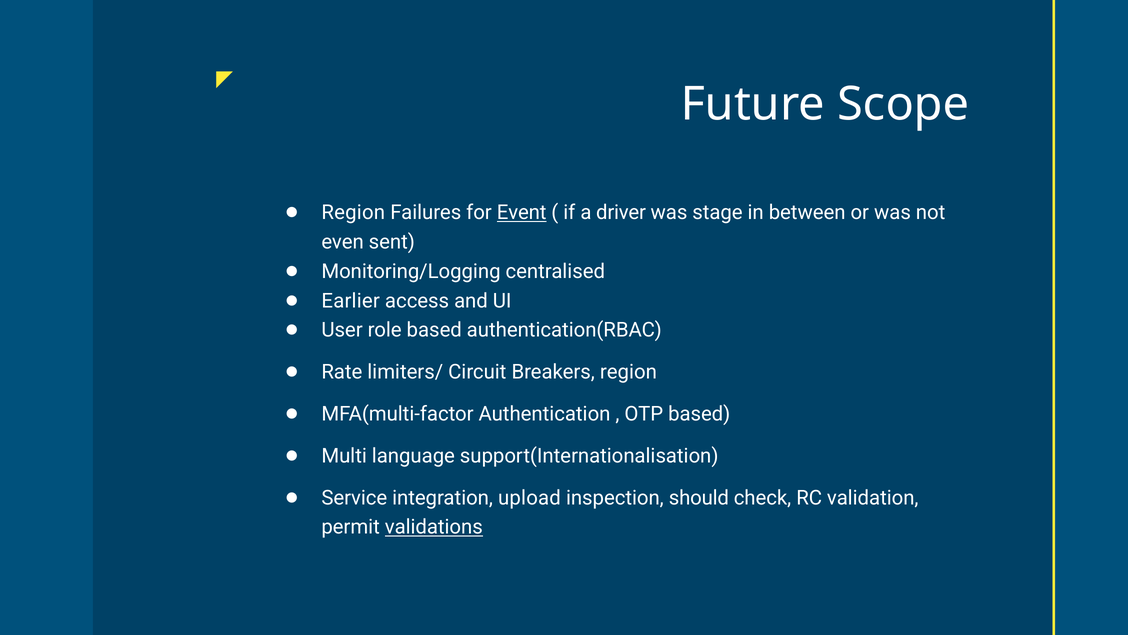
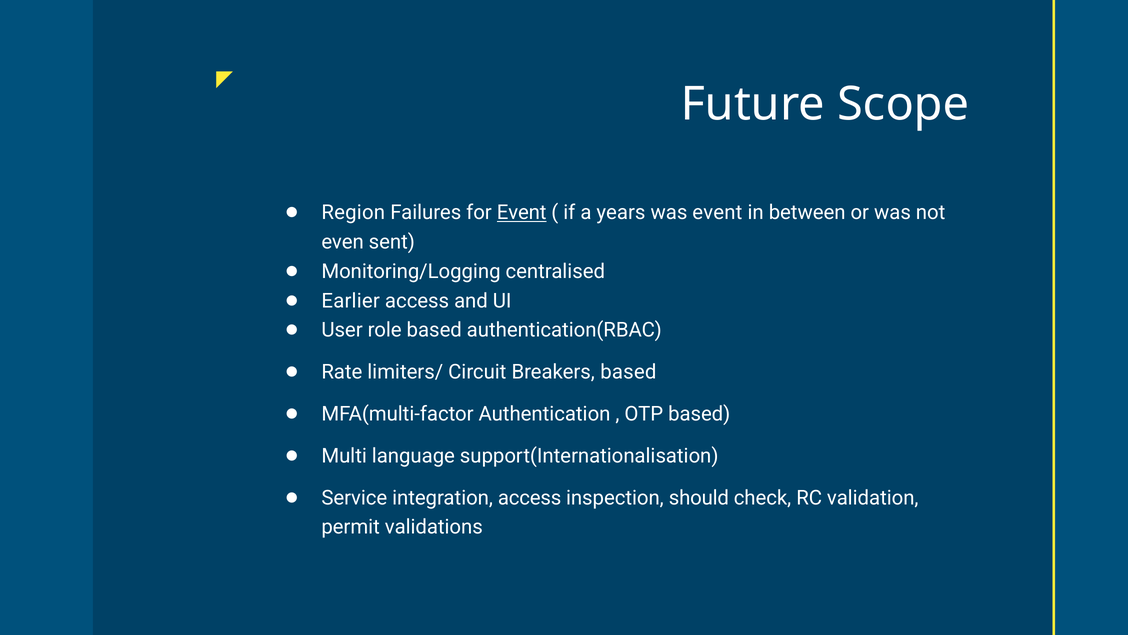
driver: driver -> years
was stage: stage -> event
Breakers region: region -> based
integration upload: upload -> access
validations underline: present -> none
